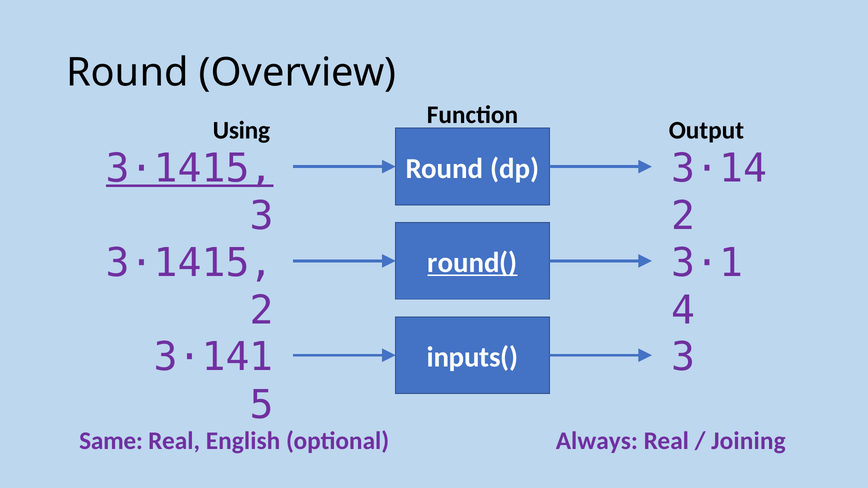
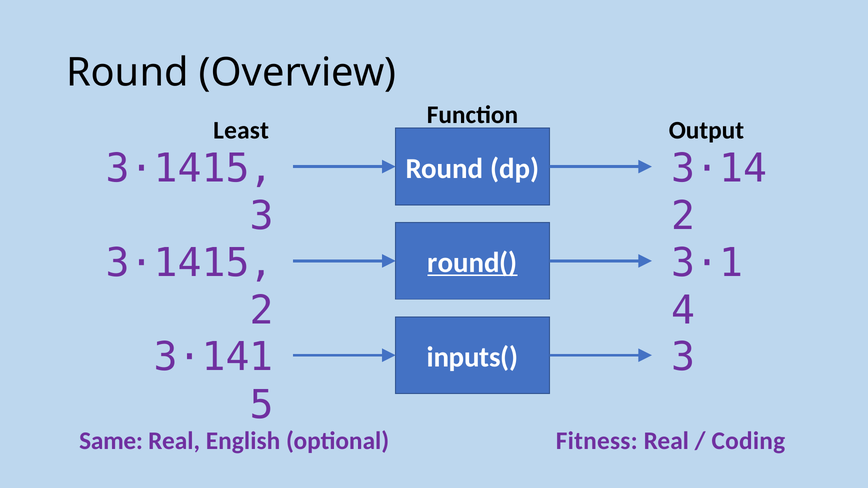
Using: Using -> Least
3·1415 at (190, 169) underline: present -> none
Always: Always -> Fitness
Joining: Joining -> Coding
